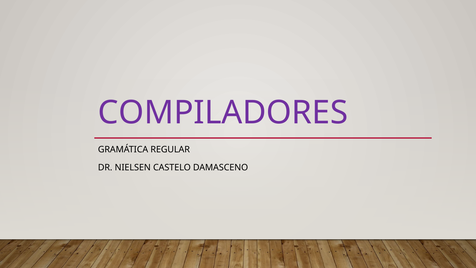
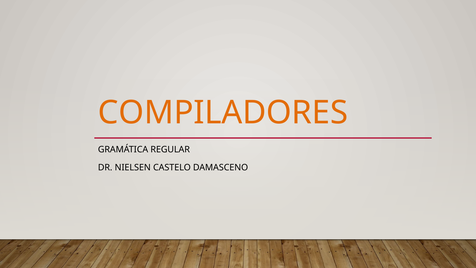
COMPILADORES colour: purple -> orange
